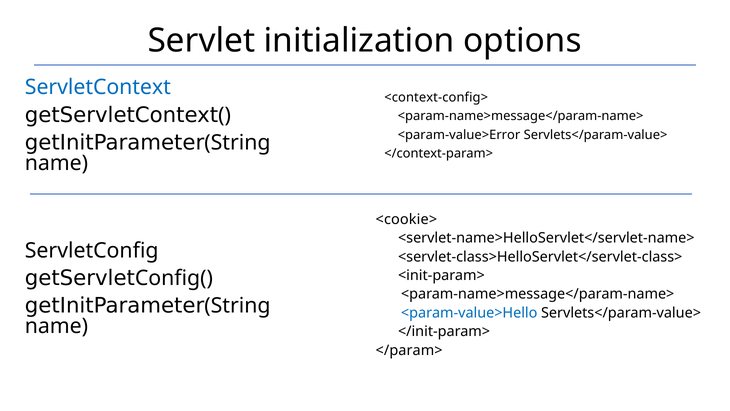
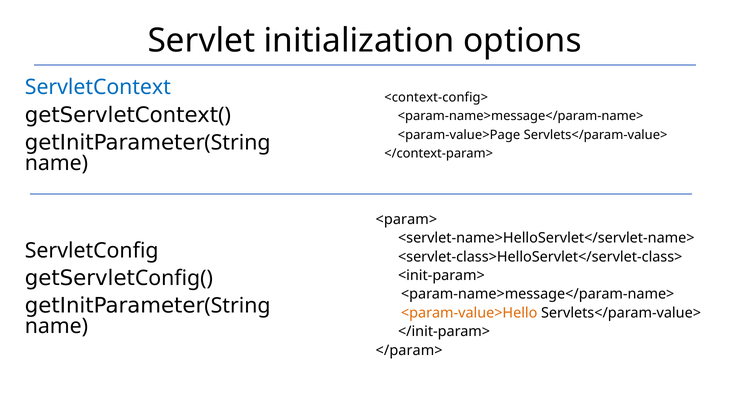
<param-value>Error: <param-value>Error -> <param-value>Page
<cookie>: <cookie> -> <param>
<param-value>Hello colour: blue -> orange
